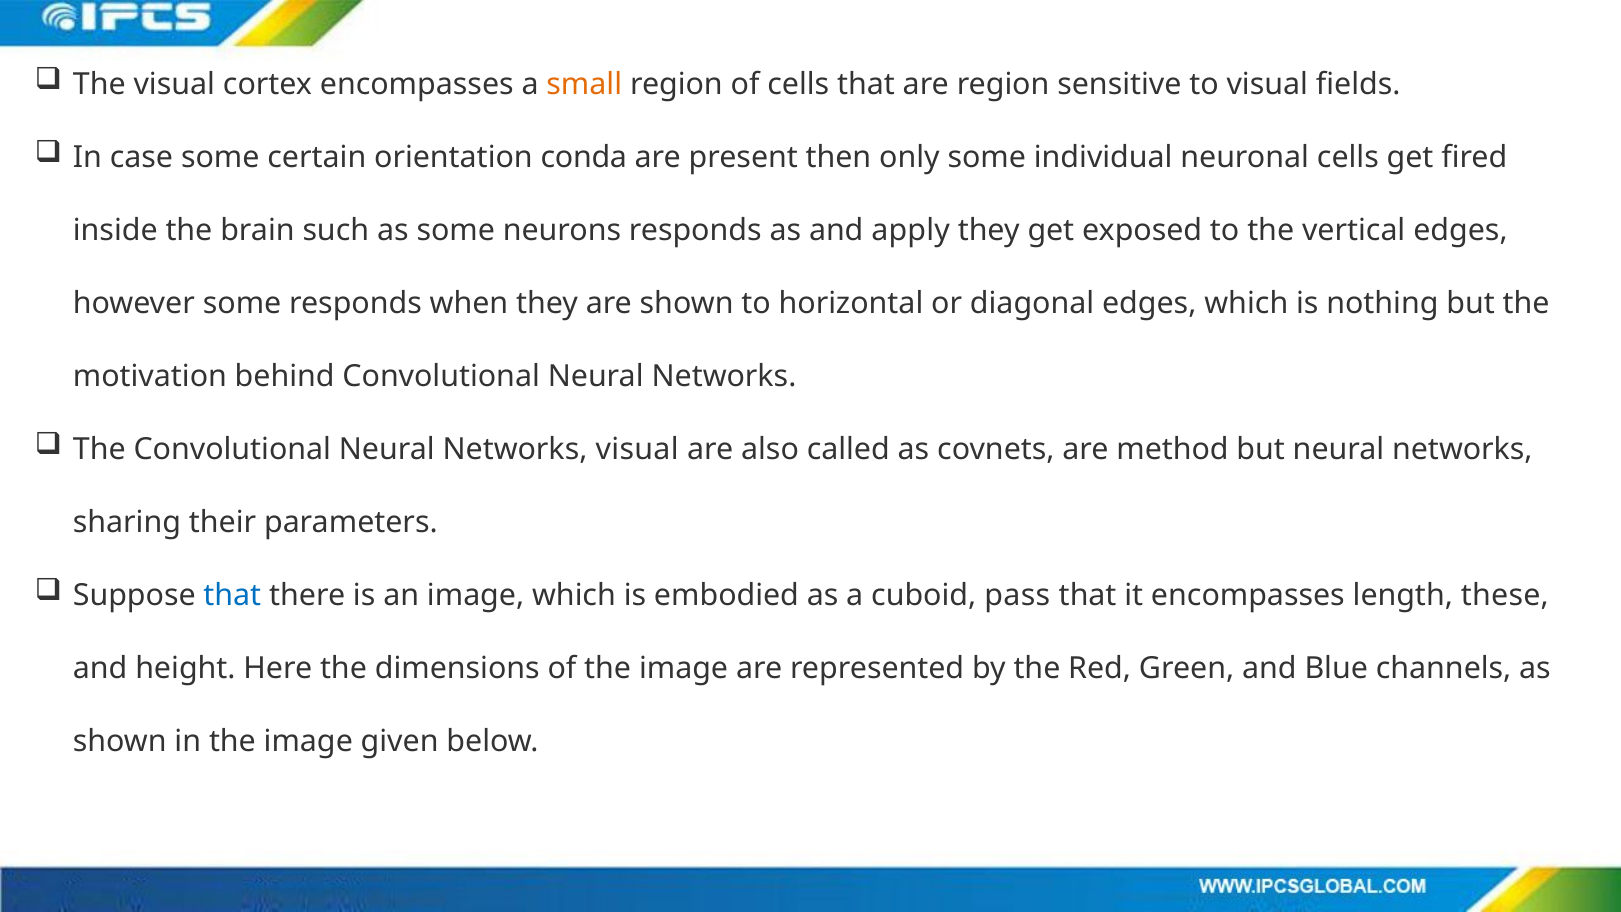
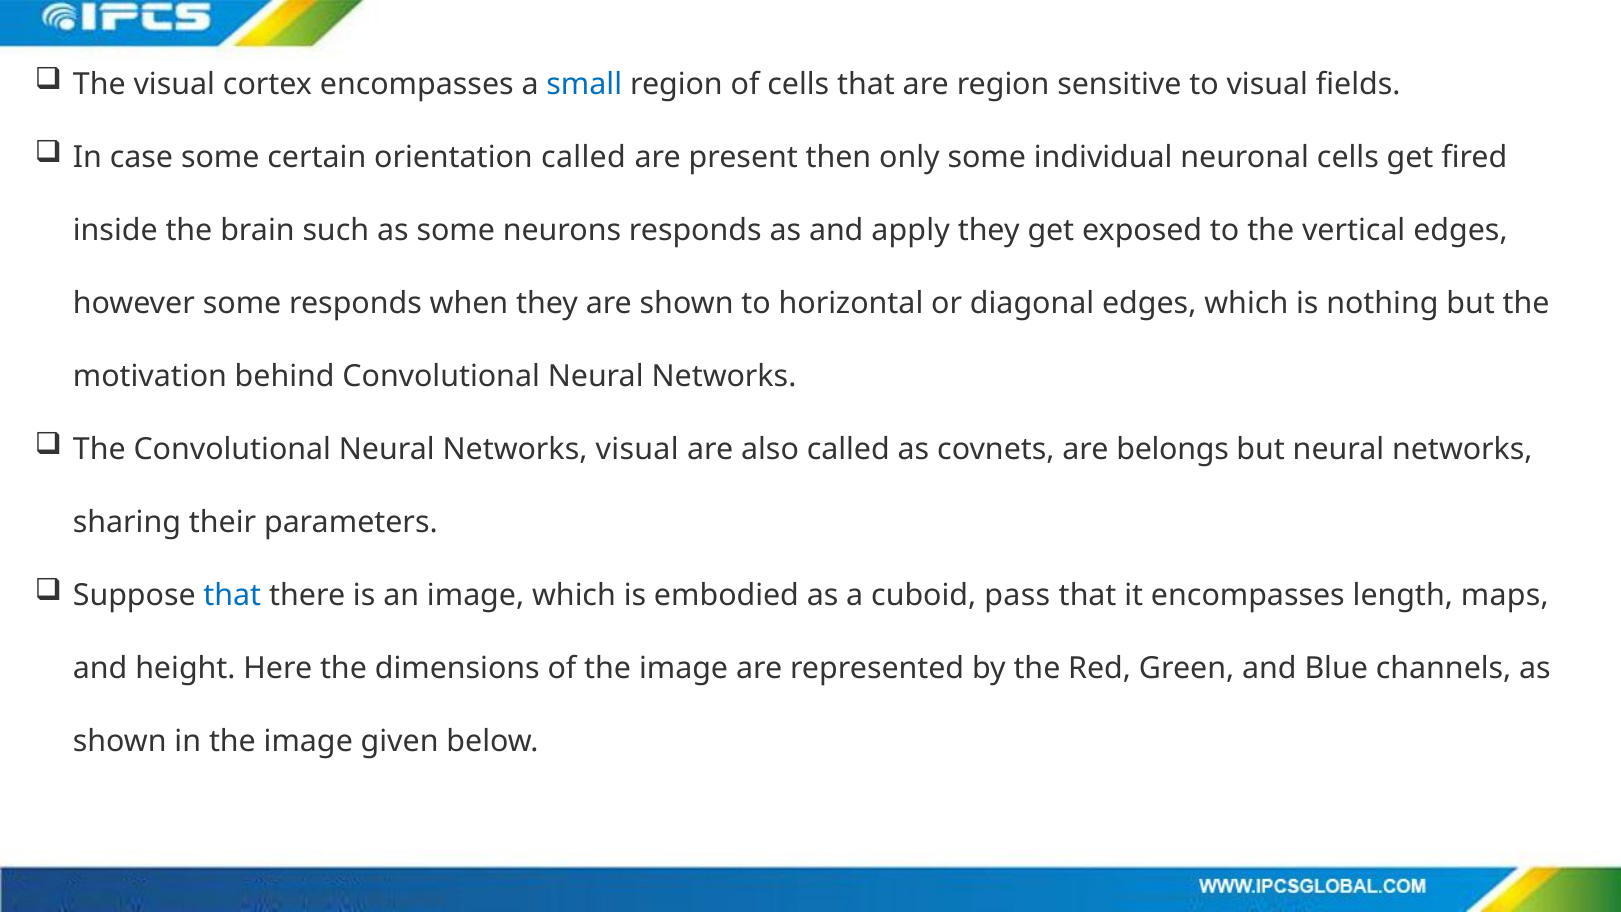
small colour: orange -> blue
orientation conda: conda -> called
method: method -> belongs
these: these -> maps
